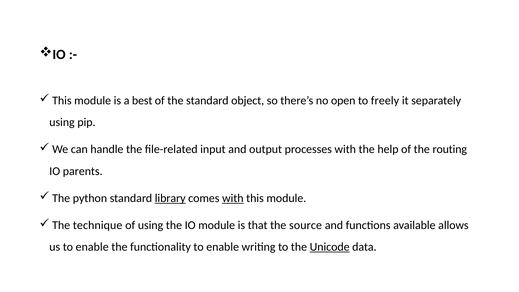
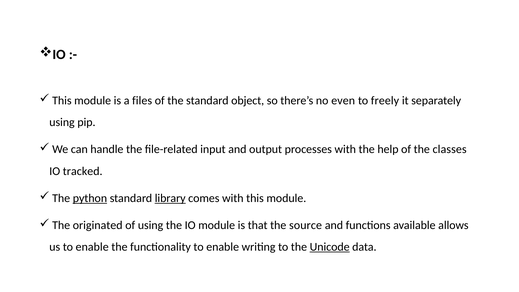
best: best -> files
open: open -> even
routing: routing -> classes
parents: parents -> tracked
python underline: none -> present
with at (233, 198) underline: present -> none
technique: technique -> originated
